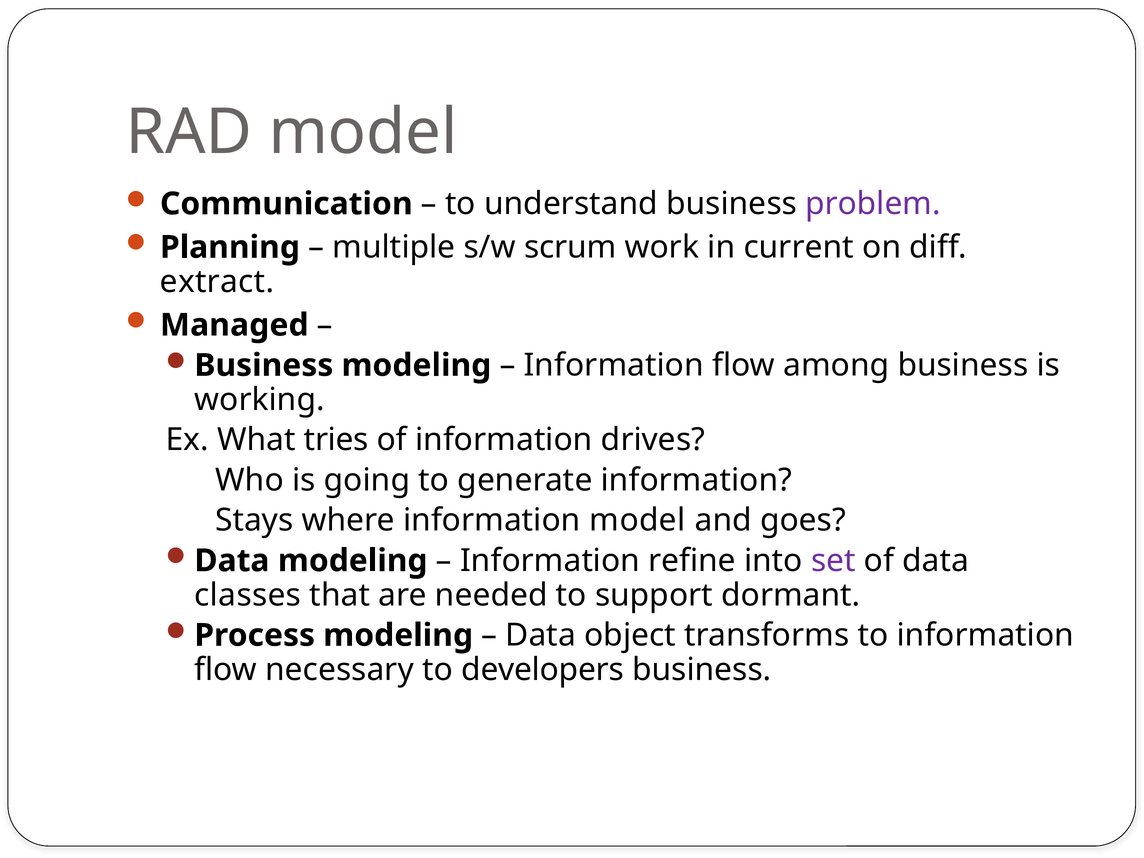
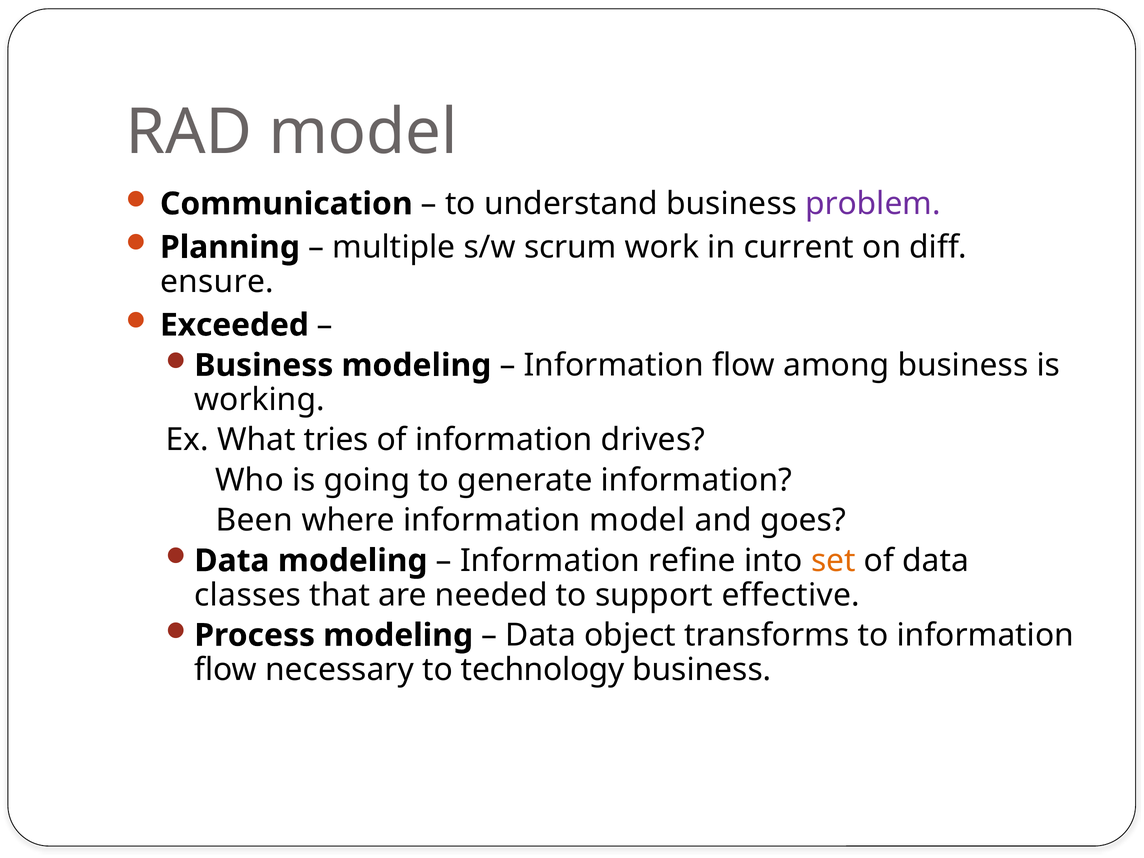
extract: extract -> ensure
Managed: Managed -> Exceeded
Stays: Stays -> Been
set colour: purple -> orange
dormant: dormant -> effective
developers: developers -> technology
